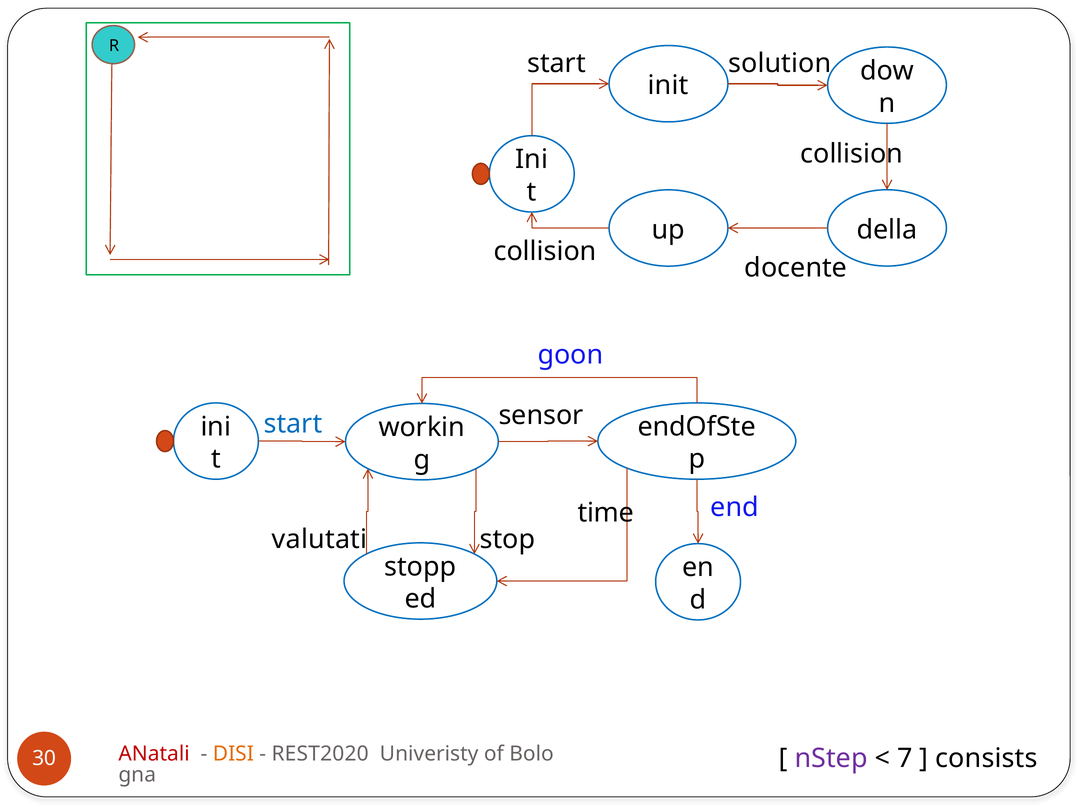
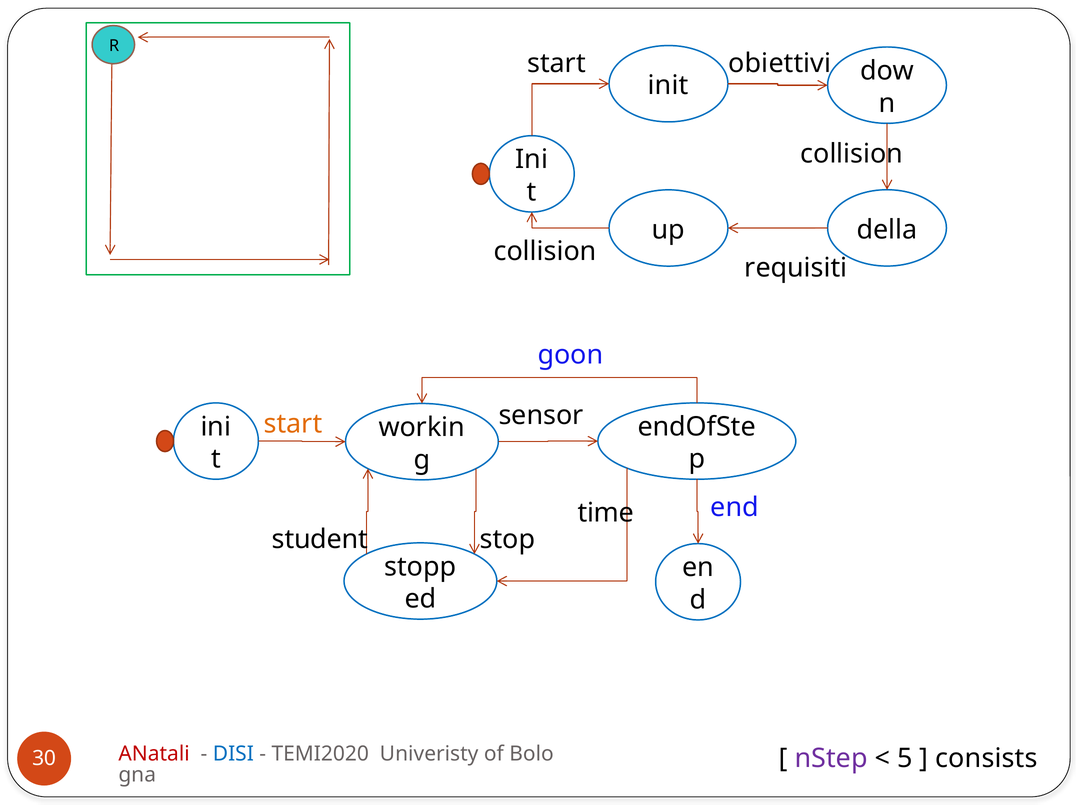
solution: solution -> obiettivi
docente: docente -> requisiti
start at (293, 424) colour: blue -> orange
valutati: valutati -> student
DISI colour: orange -> blue
REST2020: REST2020 -> TEMI2020
7: 7 -> 5
